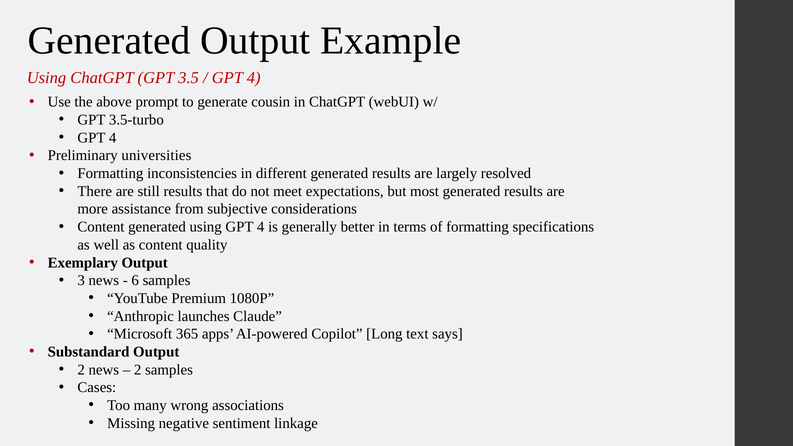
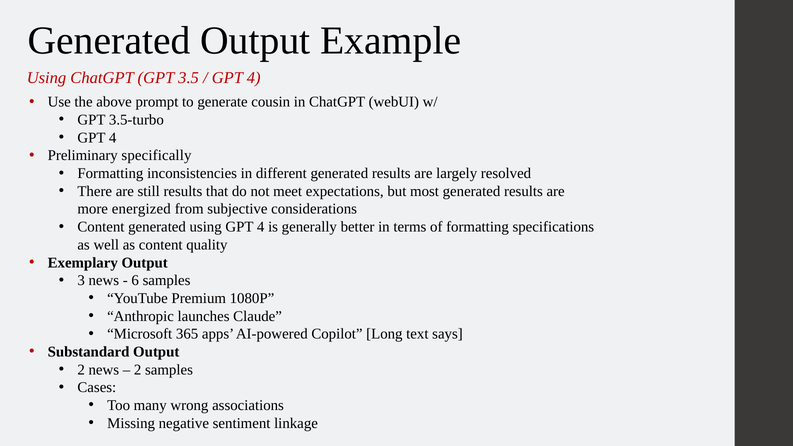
universities: universities -> specifically
assistance: assistance -> energized
